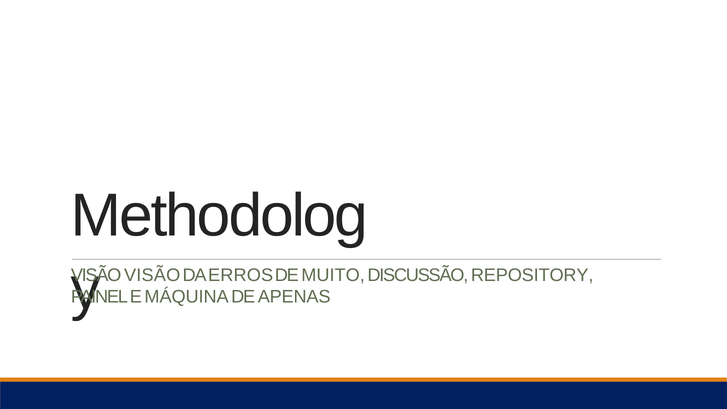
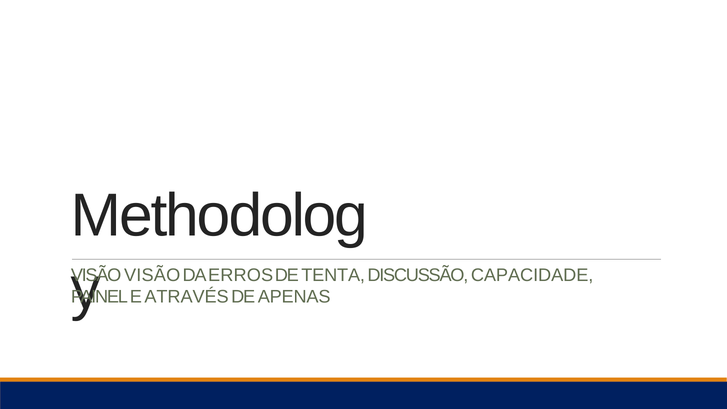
MUITO: MUITO -> TENTA
REPOSITORY: REPOSITORY -> CAPACIDADE
MÁQUINA: MÁQUINA -> ATRAVÉS
